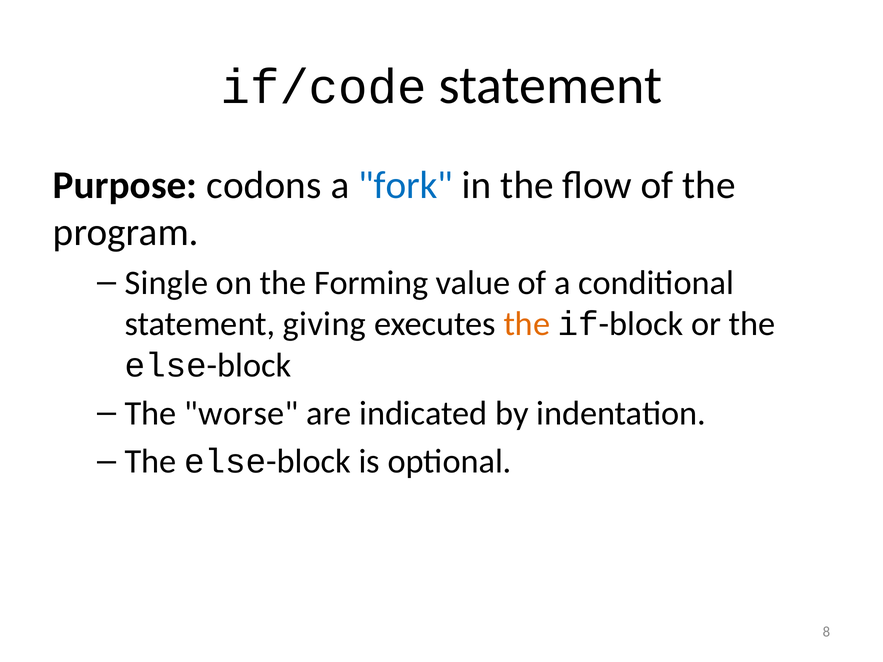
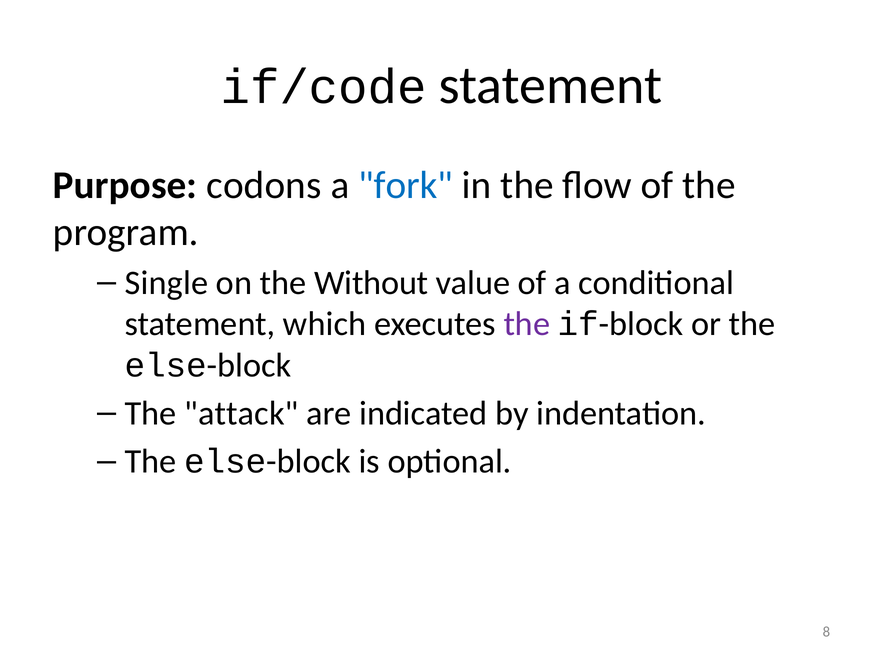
Forming: Forming -> Without
giving: giving -> which
the at (527, 324) colour: orange -> purple
worse: worse -> attack
